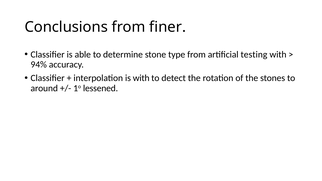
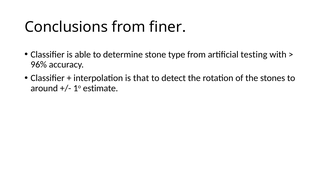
94%: 94% -> 96%
is with: with -> that
lessened: lessened -> estimate
